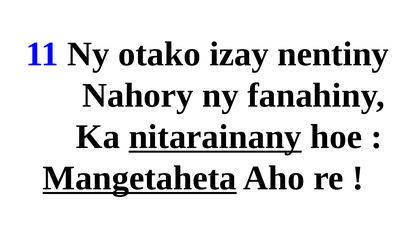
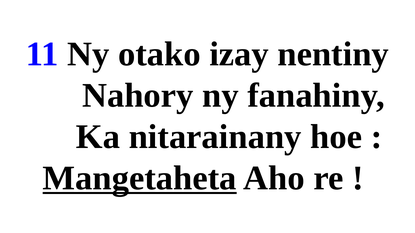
nitarainany underline: present -> none
